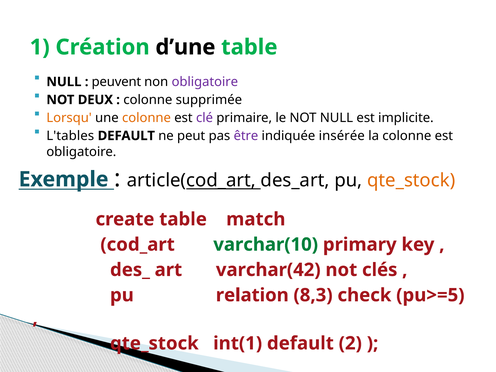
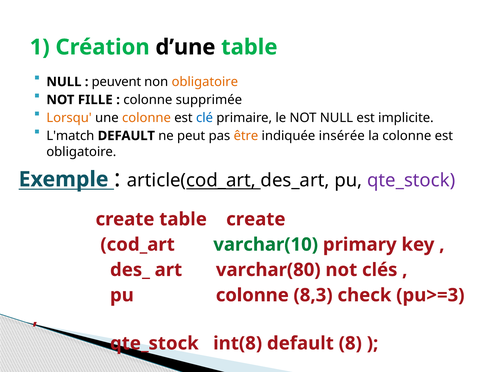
obligatoire at (205, 82) colour: purple -> orange
DEUX: DEUX -> FILLE
clé colour: purple -> blue
L'tables: L'tables -> L'match
être colour: purple -> orange
qte_stock at (411, 180) colour: orange -> purple
table match: match -> create
varchar(42: varchar(42 -> varchar(80
pu relation: relation -> colonne
pu>=5: pu>=5 -> pu>=3
int(1: int(1 -> int(8
2: 2 -> 8
